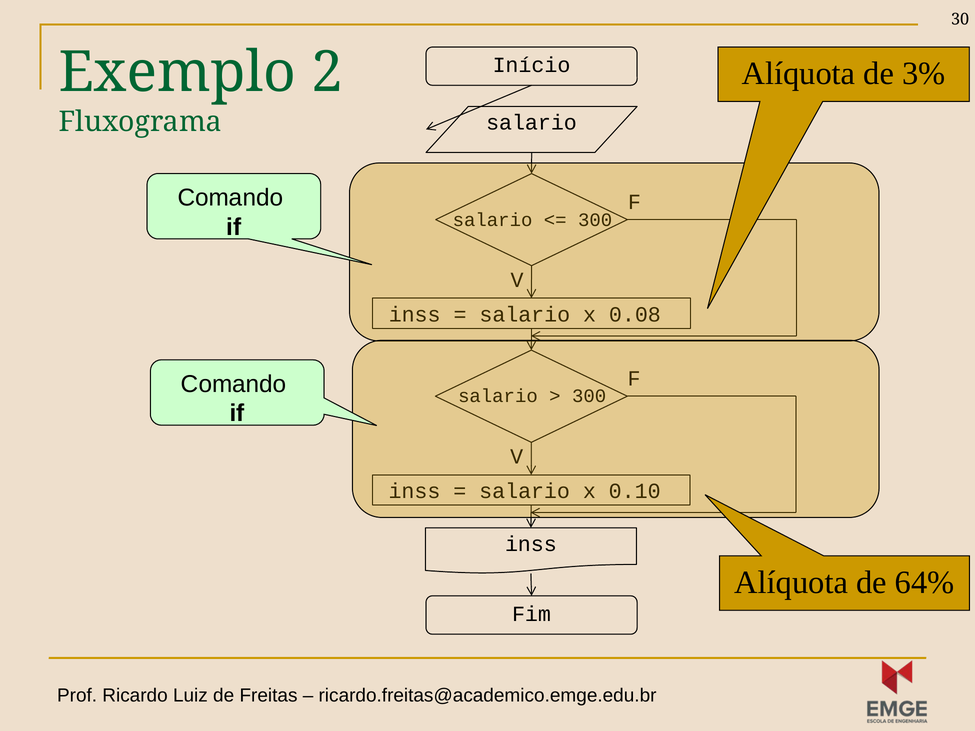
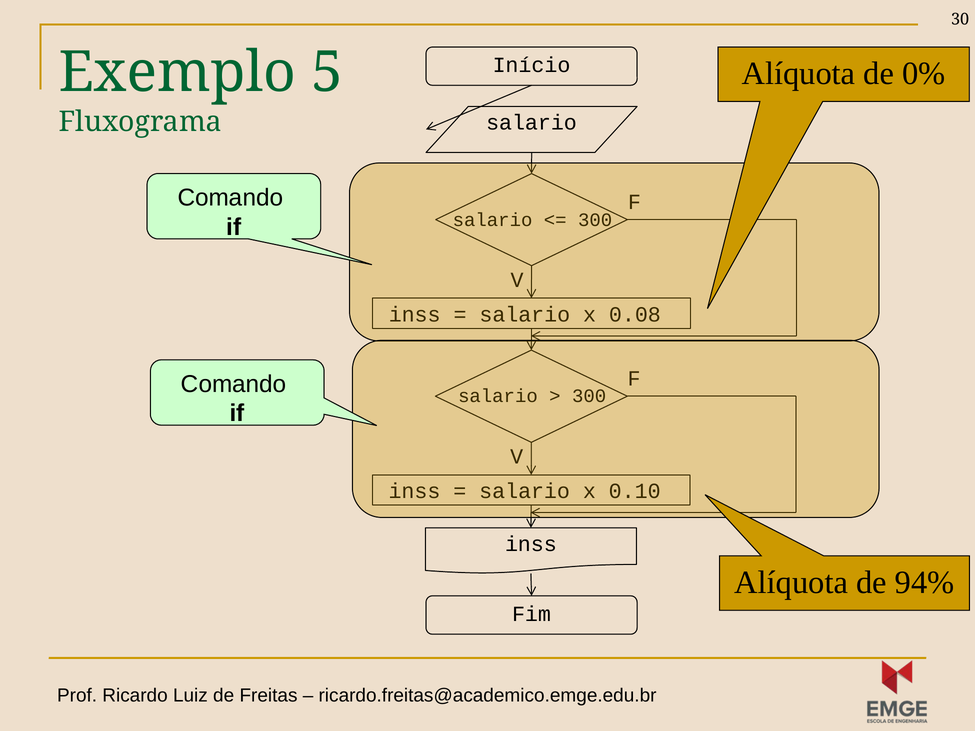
2: 2 -> 5
3%: 3% -> 0%
64%: 64% -> 94%
